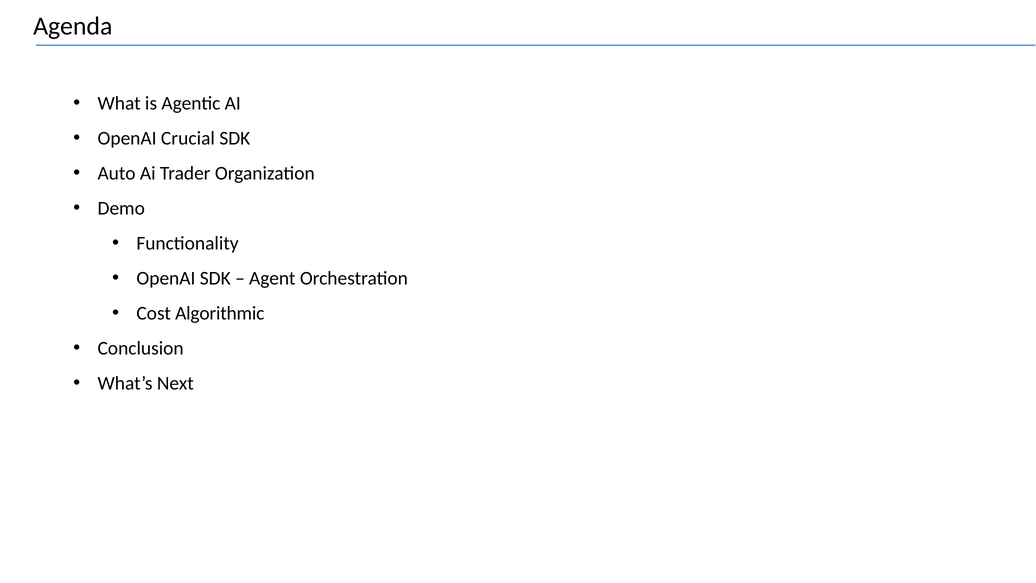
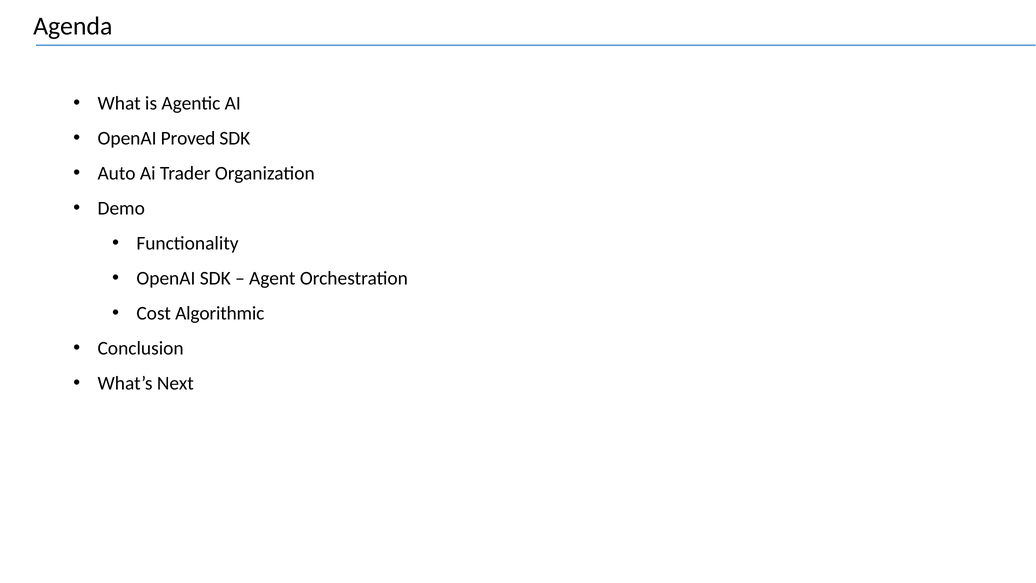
Crucial: Crucial -> Proved
